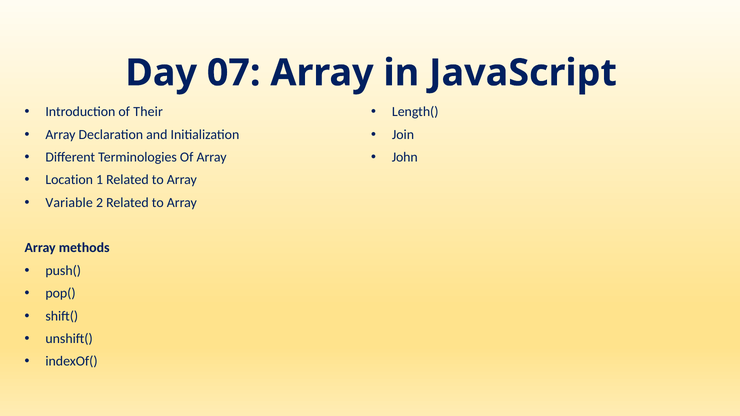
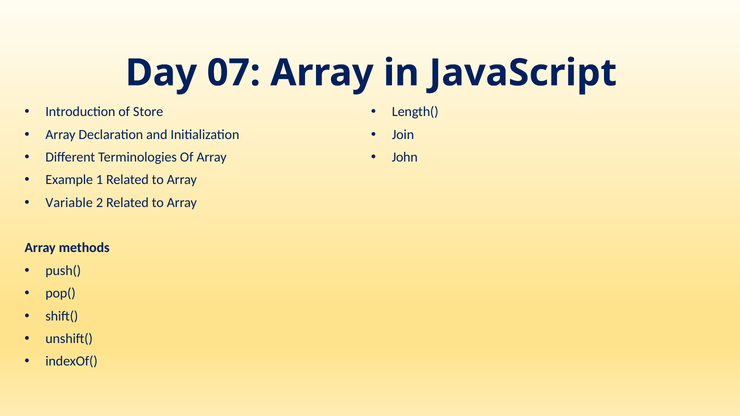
Their: Their -> Store
Location: Location -> Example
